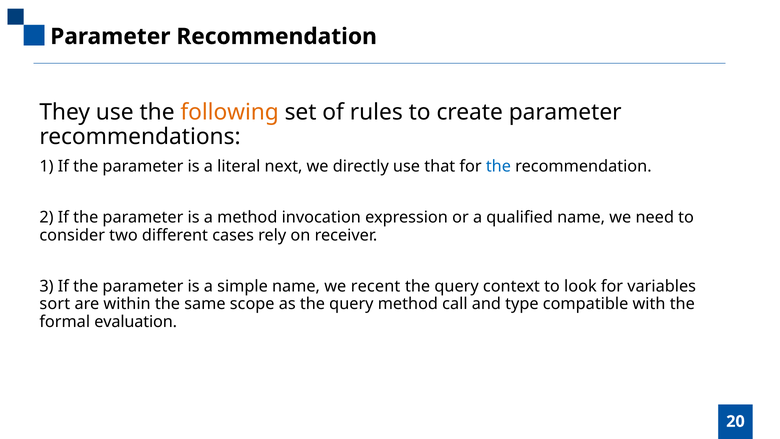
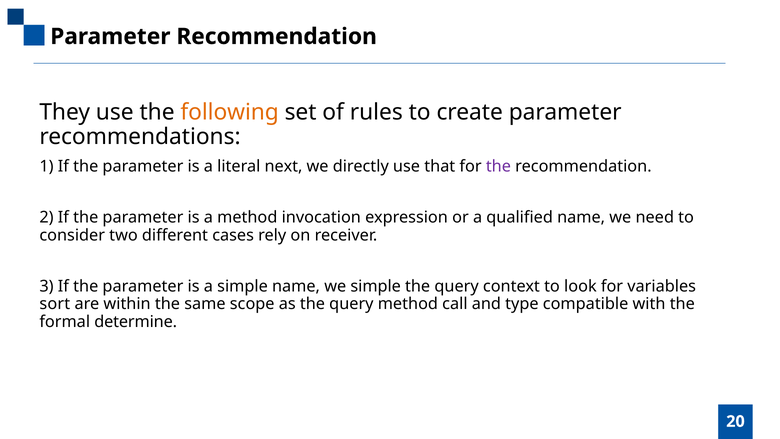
the at (498, 166) colour: blue -> purple
we recent: recent -> simple
evaluation: evaluation -> determine
